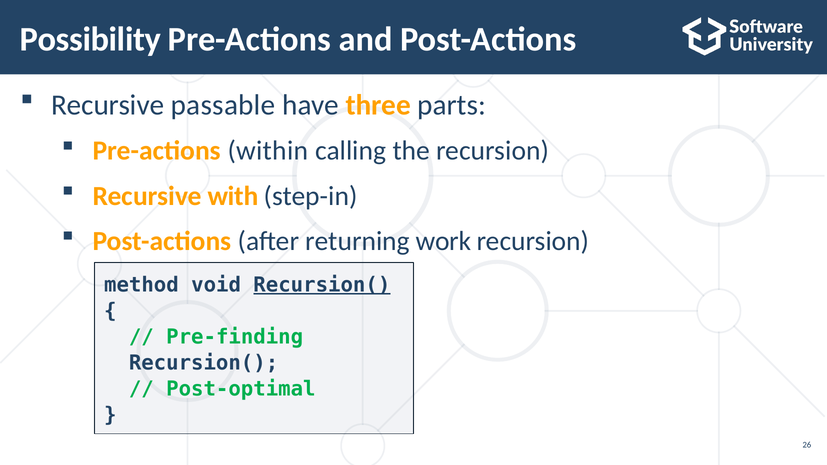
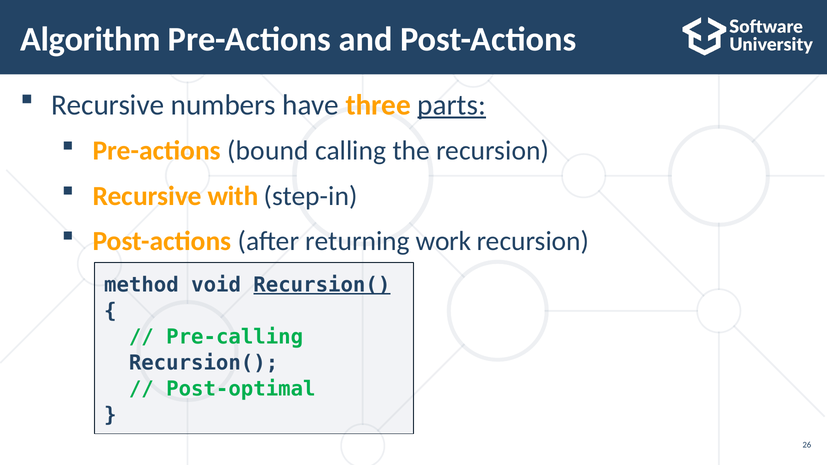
Possibility: Possibility -> Algorithm
passable: passable -> numbers
parts underline: none -> present
within: within -> bound
Pre-finding: Pre-finding -> Pre-calling
